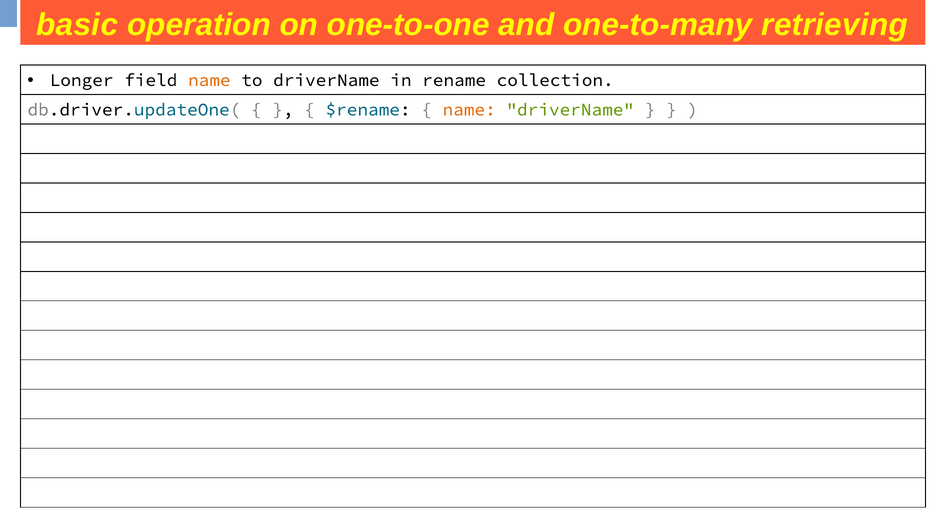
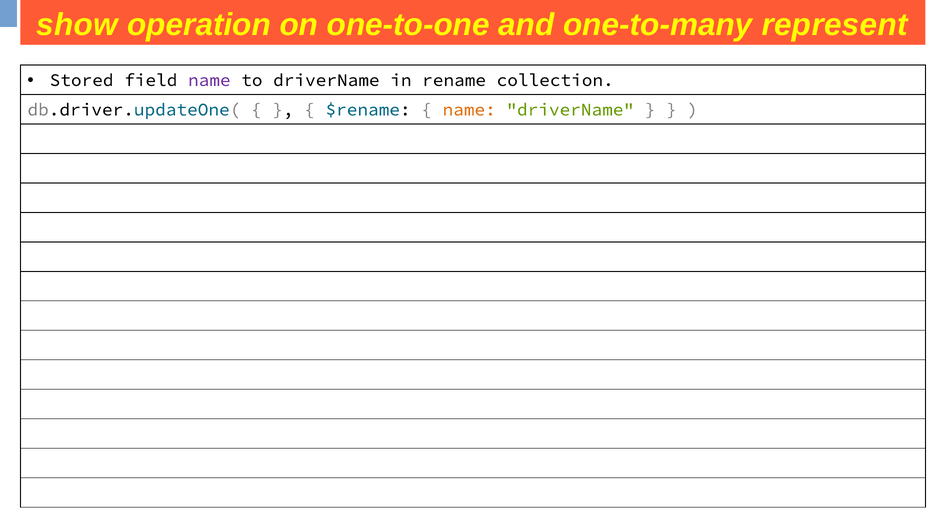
basic: basic -> show
retrieving: retrieving -> represent
Longer: Longer -> Stored
name at (209, 80) colour: orange -> purple
